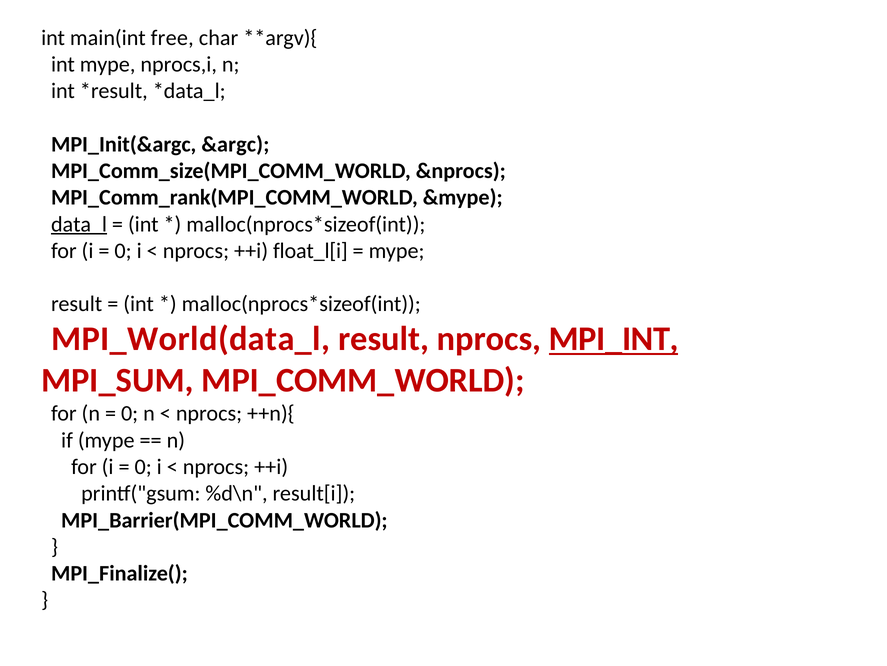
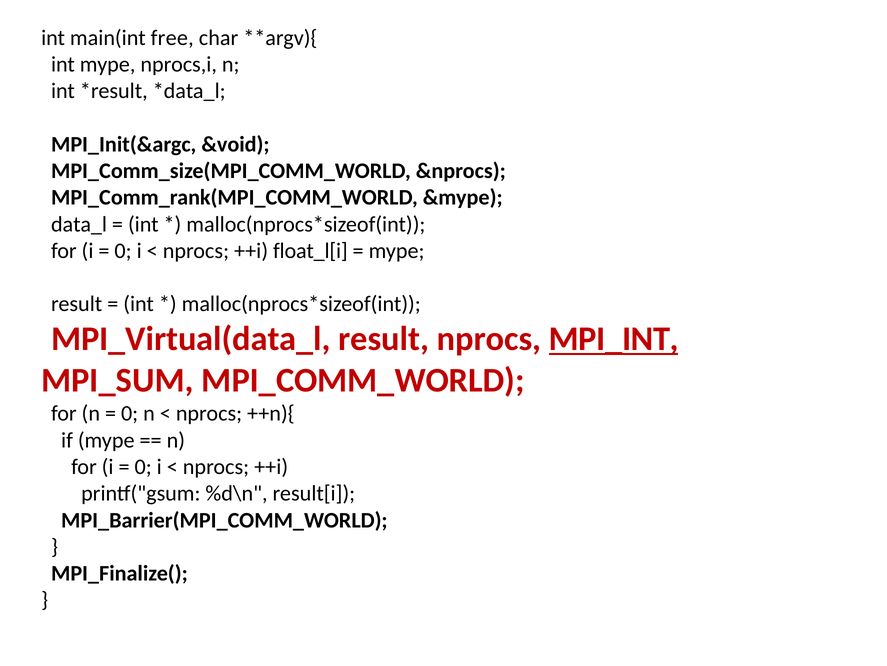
&argc: &argc -> &void
data_l underline: present -> none
MPI_World(data_l: MPI_World(data_l -> MPI_Virtual(data_l
